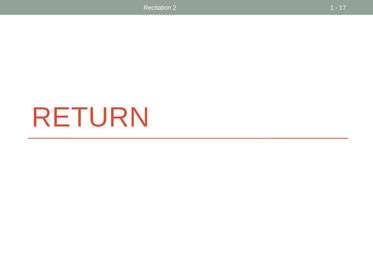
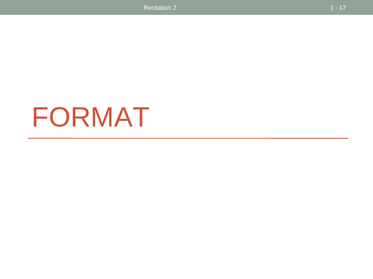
RETURN: RETURN -> FORMAT
